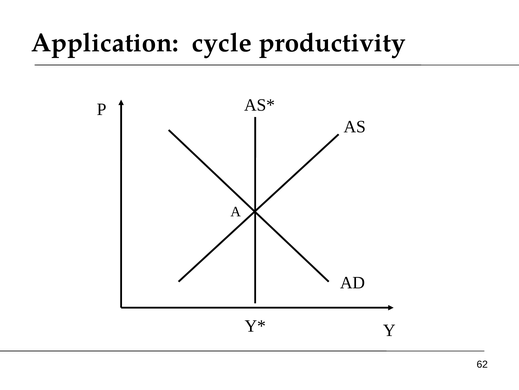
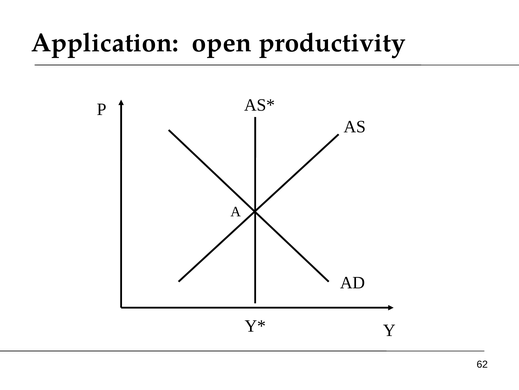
cycle: cycle -> open
